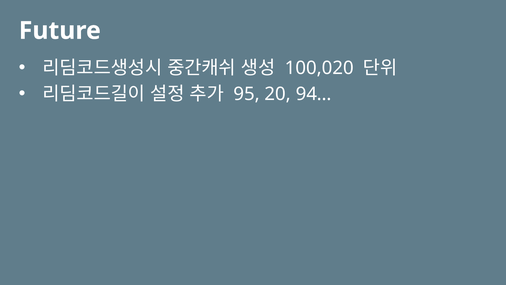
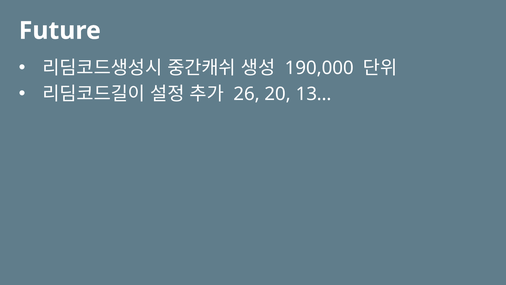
100,020: 100,020 -> 190,000
95: 95 -> 26
94…: 94… -> 13…
